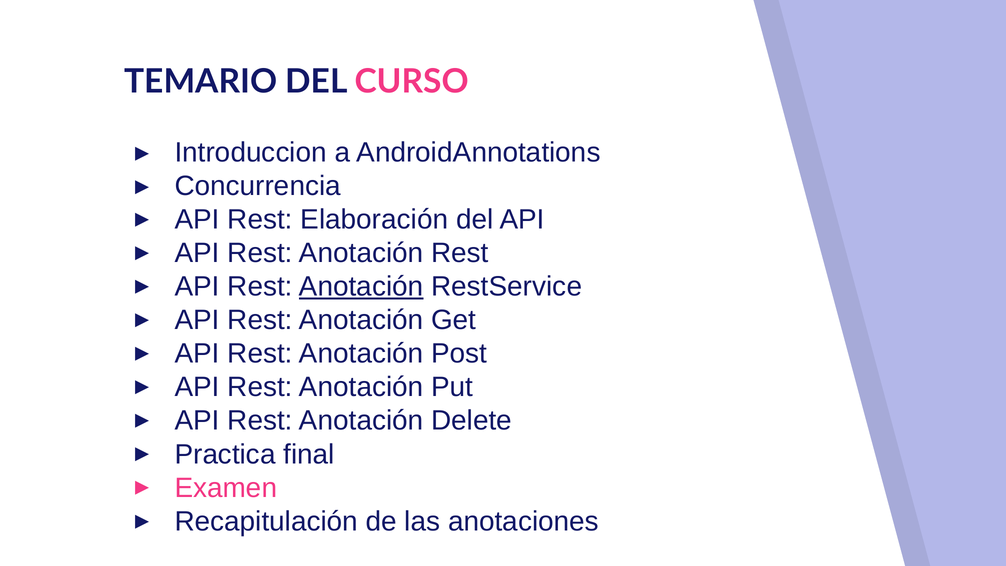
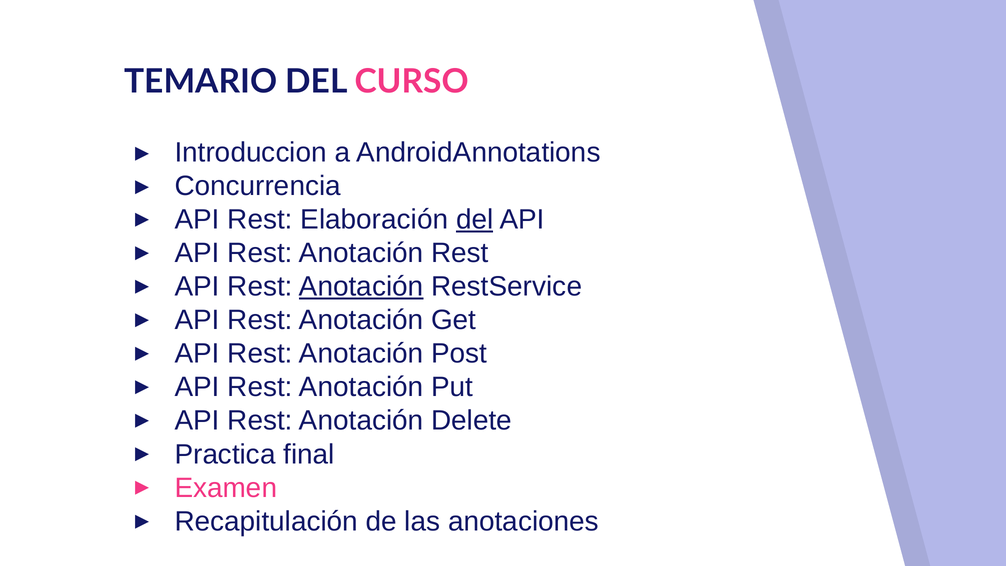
del at (475, 219) underline: none -> present
